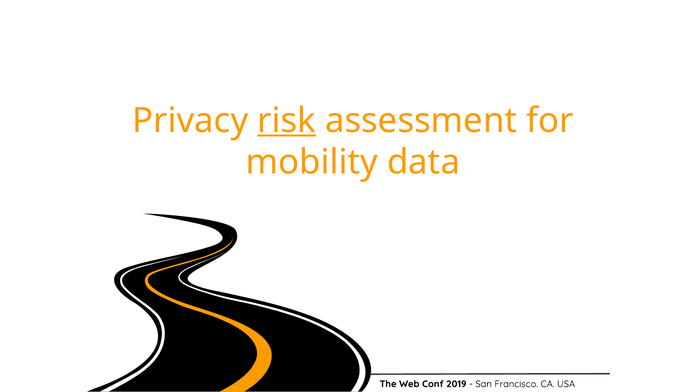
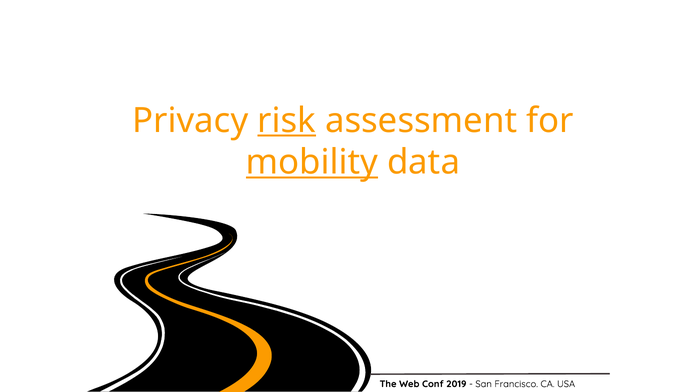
mobility underline: none -> present
